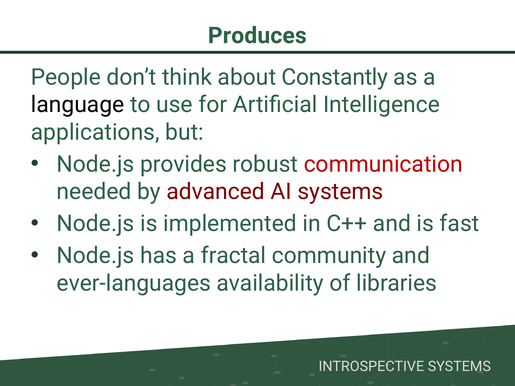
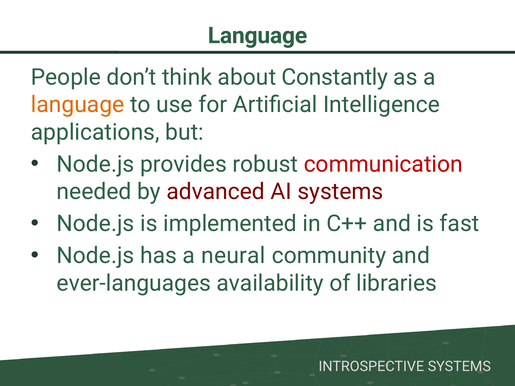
Produces at (257, 36): Produces -> Language
language at (78, 105) colour: black -> orange
fractal: fractal -> neural
